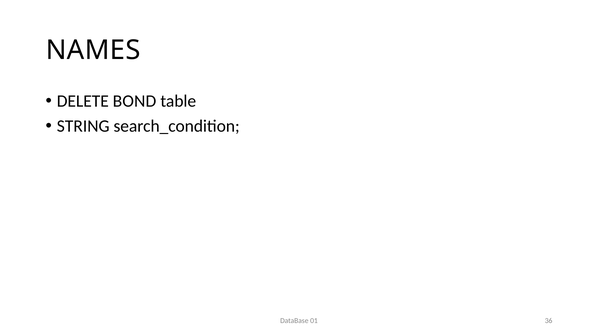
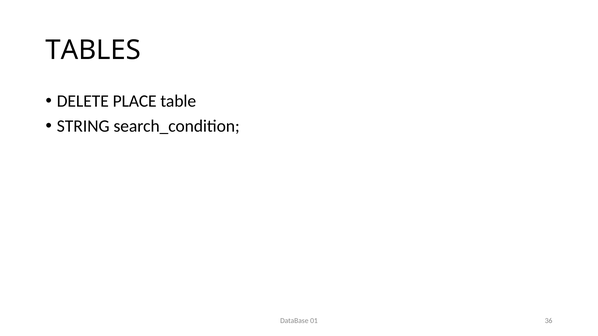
NAMES: NAMES -> TABLES
BOND: BOND -> PLACE
